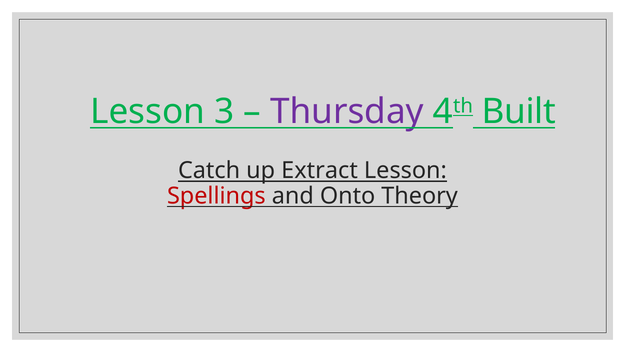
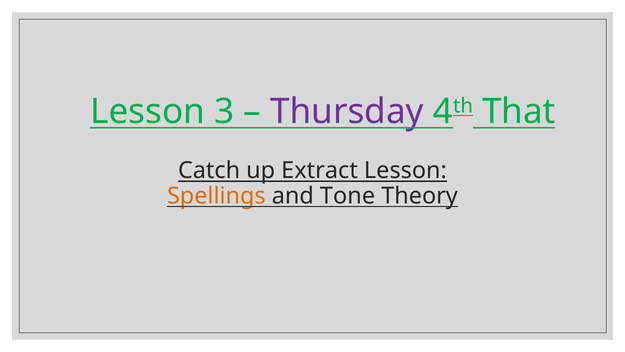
Built: Built -> That
Spellings colour: red -> orange
Onto: Onto -> Tone
